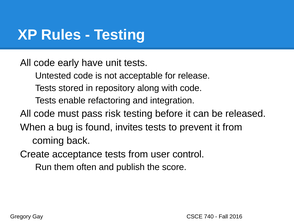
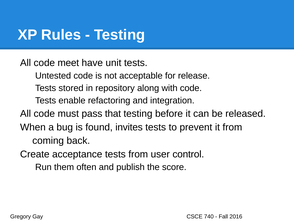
early: early -> meet
risk: risk -> that
